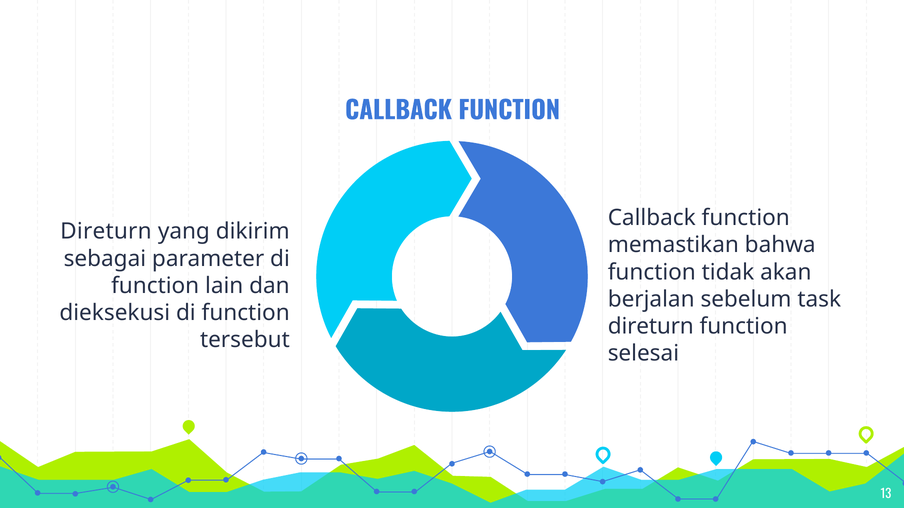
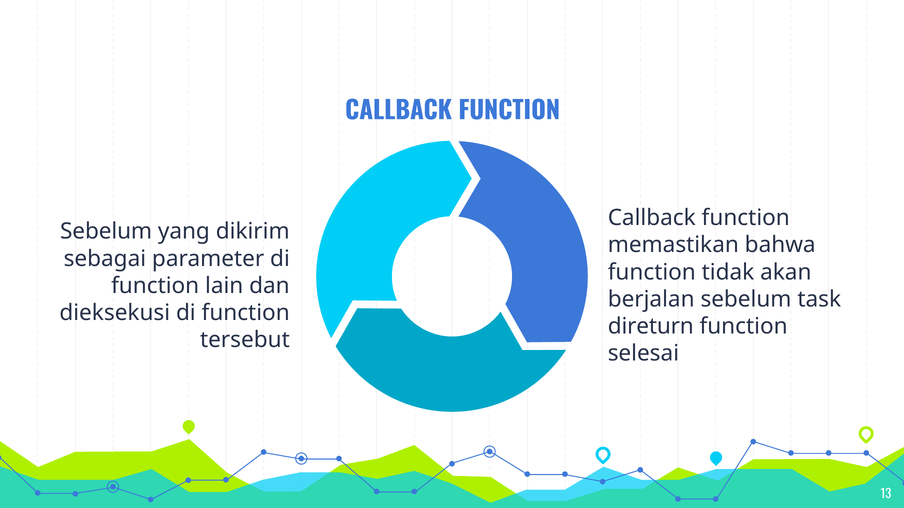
Direturn at (106, 232): Direturn -> Sebelum
